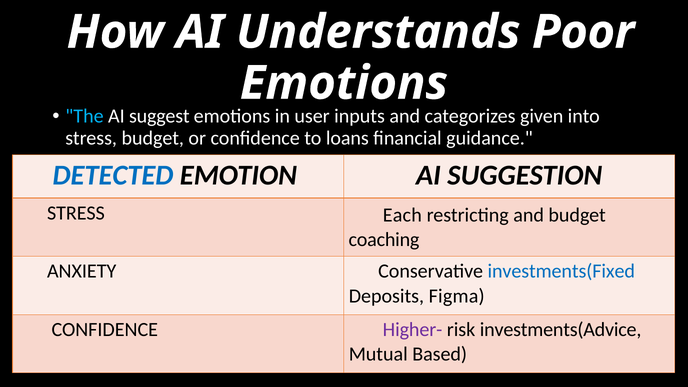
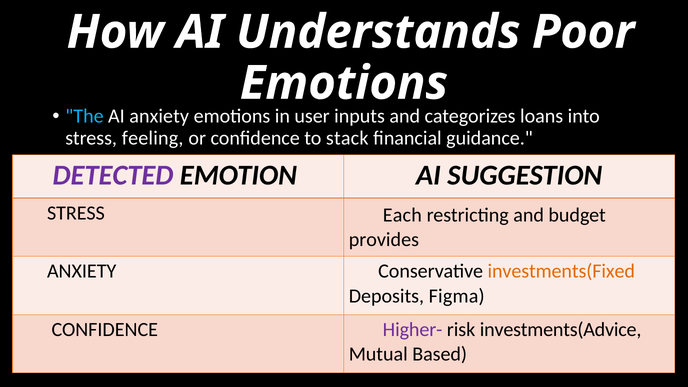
suggest: suggest -> anxiety
given: given -> loans
stress budget: budget -> feeling
loans: loans -> stack
DETECTED colour: blue -> purple
coaching: coaching -> provides
investments(Fixed colour: blue -> orange
